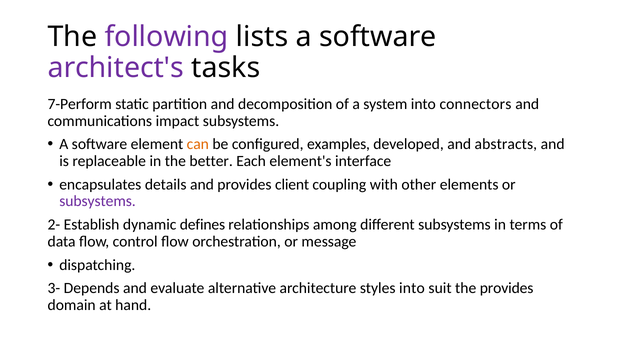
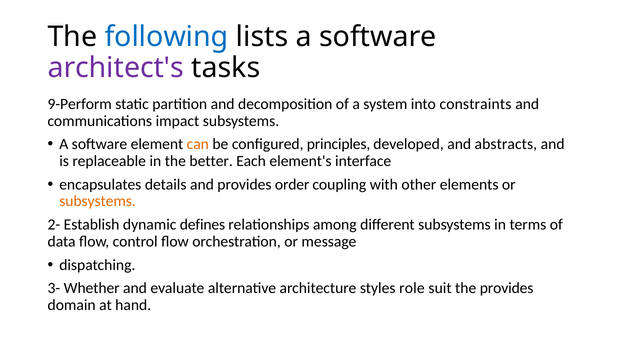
following colour: purple -> blue
7-Perform: 7-Perform -> 9-Perform
connectors: connectors -> constraints
examples: examples -> principles
client: client -> order
subsystems at (98, 201) colour: purple -> orange
Depends: Depends -> Whether
styles into: into -> role
